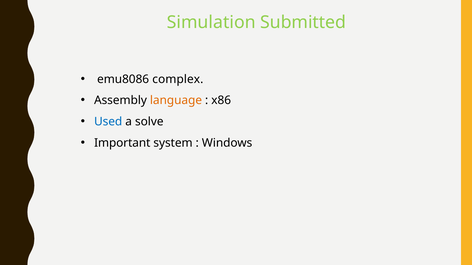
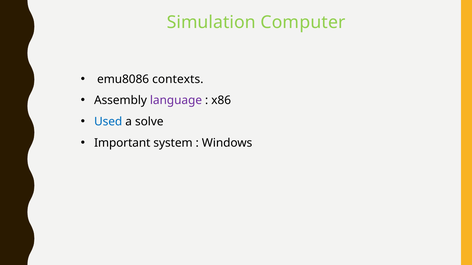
Submitted: Submitted -> Computer
complex: complex -> contexts
language colour: orange -> purple
